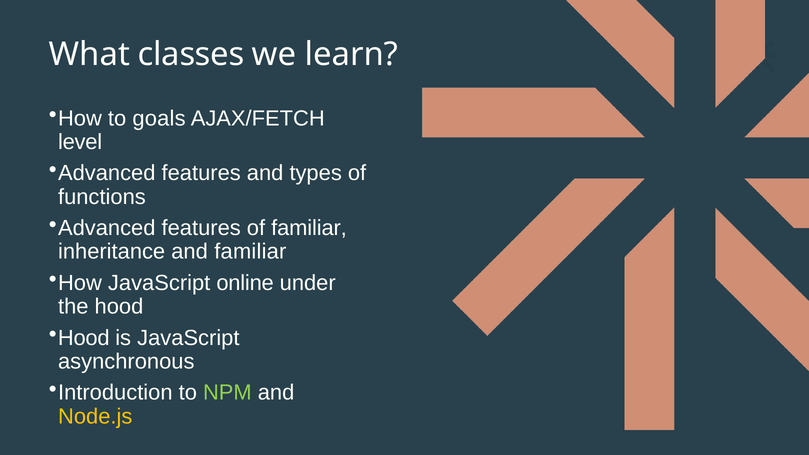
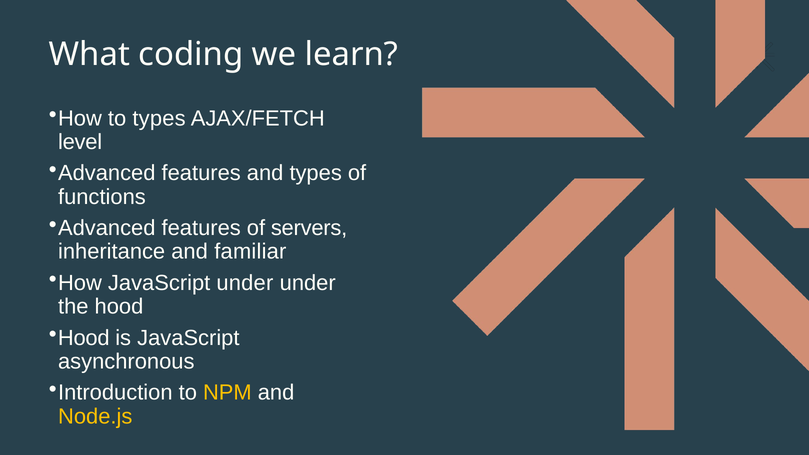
classes: classes -> coding
to goals: goals -> types
of familiar: familiar -> servers
JavaScript online: online -> under
NPM colour: light green -> yellow
